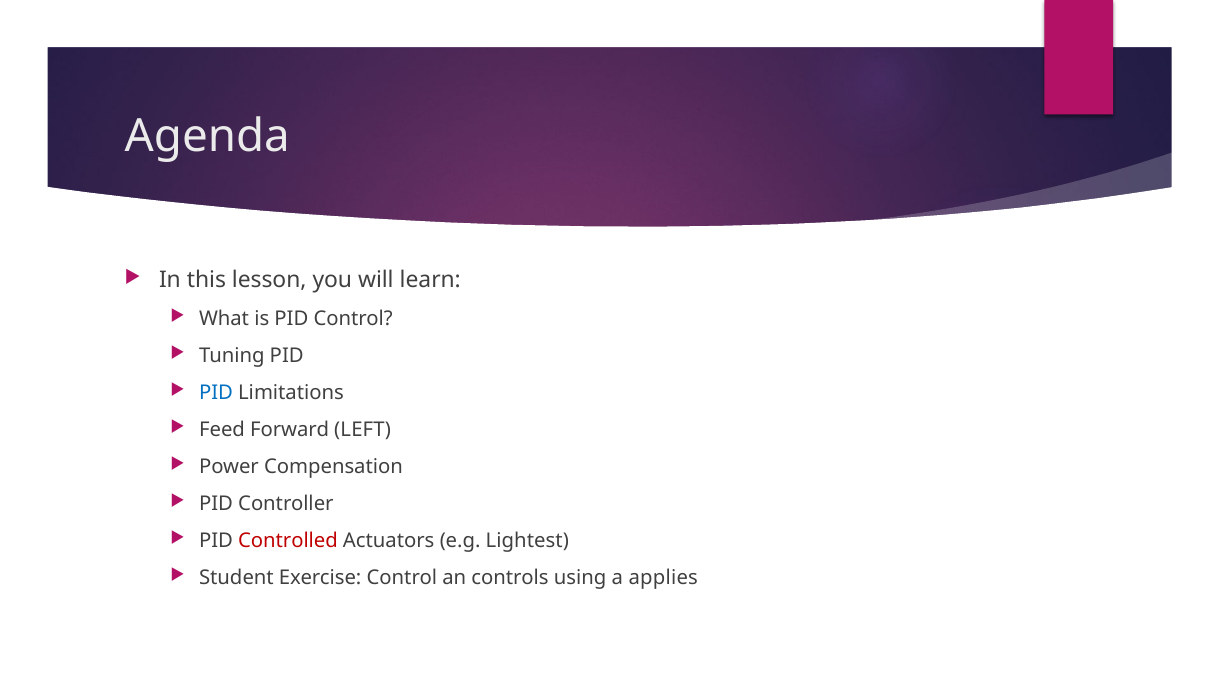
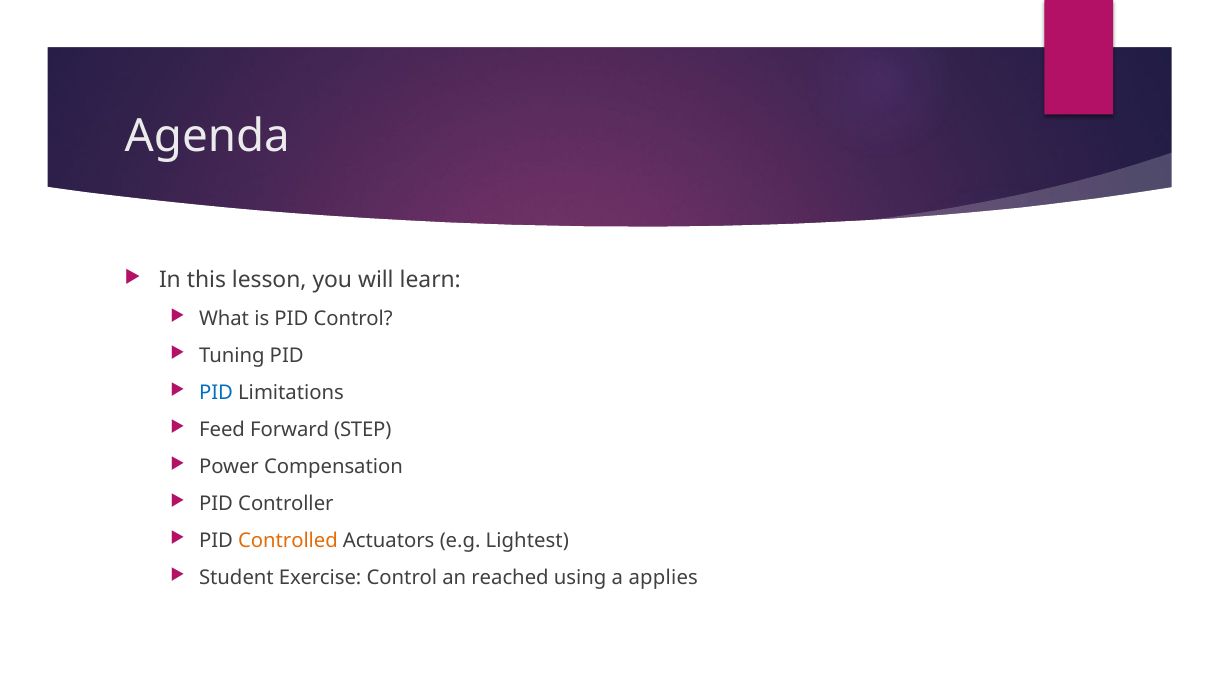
LEFT: LEFT -> STEP
Controlled colour: red -> orange
controls: controls -> reached
